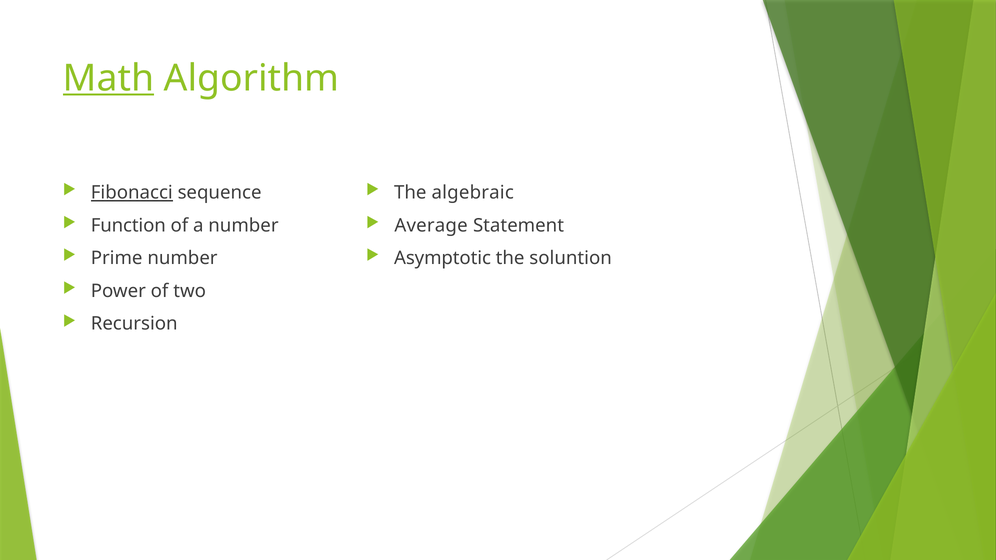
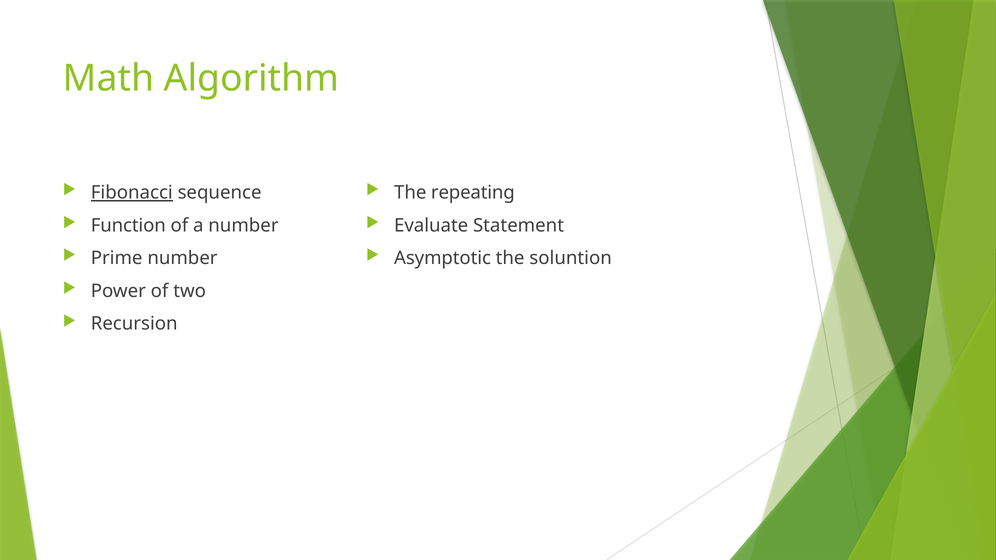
Math underline: present -> none
algebraic: algebraic -> repeating
Average: Average -> Evaluate
